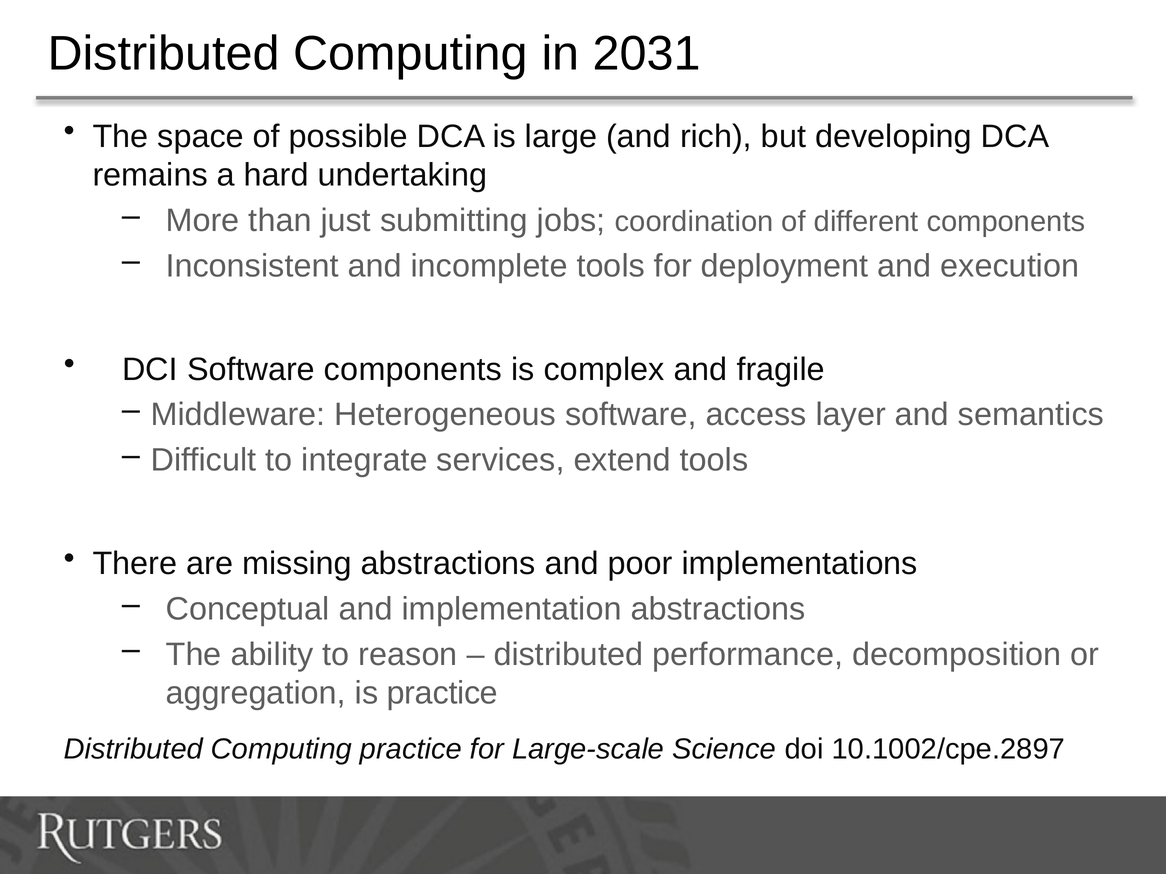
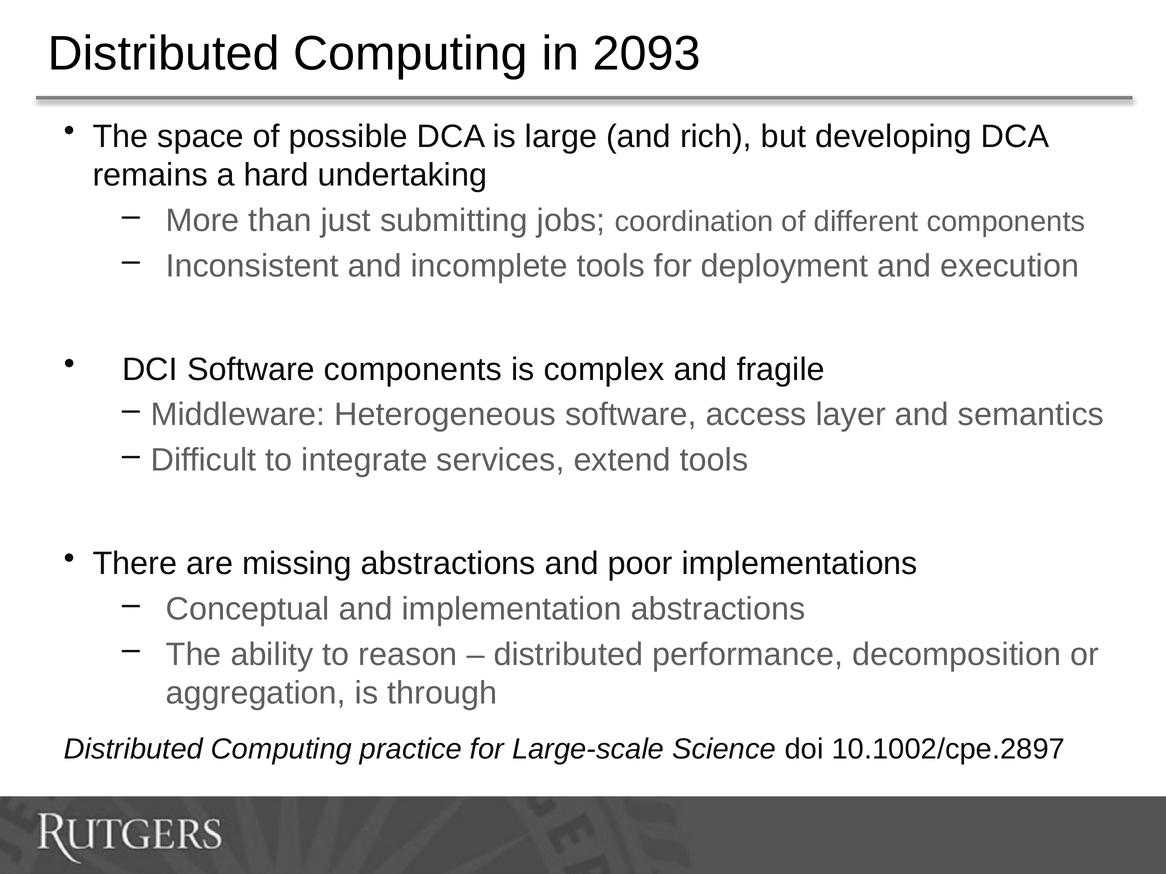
2031: 2031 -> 2093
is practice: practice -> through
